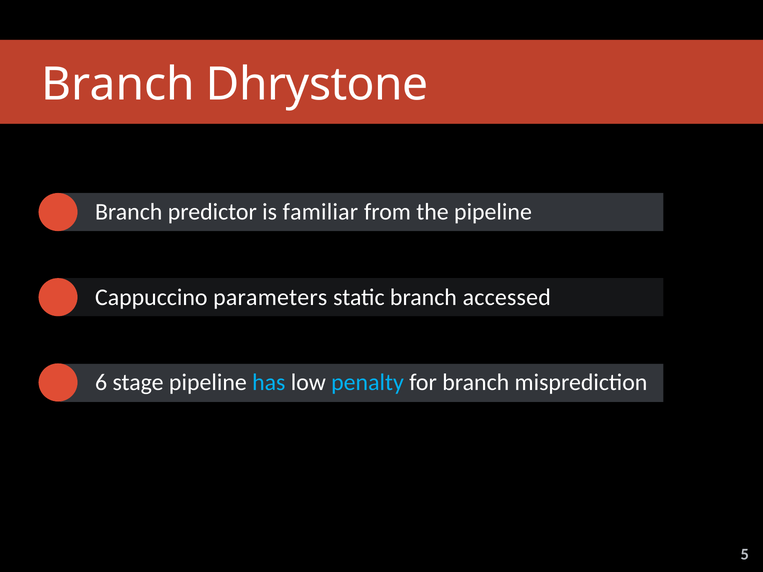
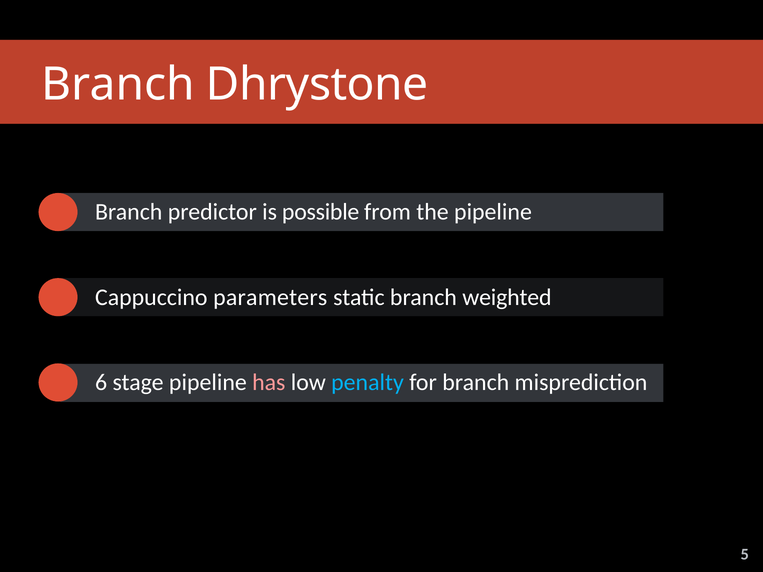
familiar: familiar -> possible
accessed: accessed -> weighted
has colour: light blue -> pink
